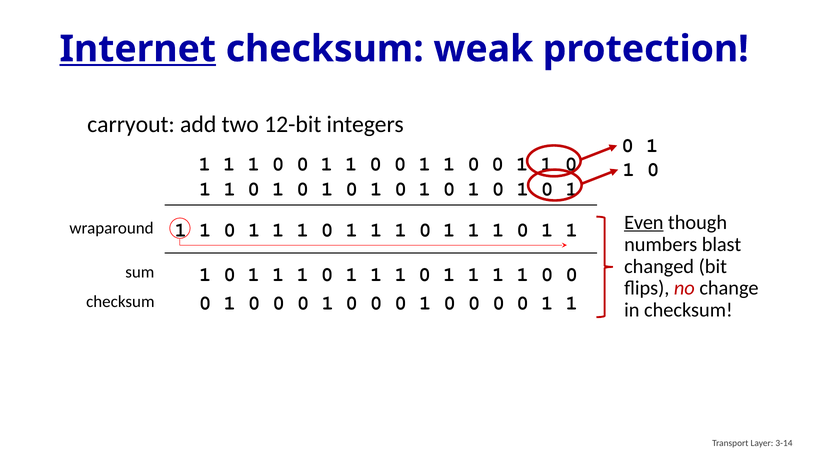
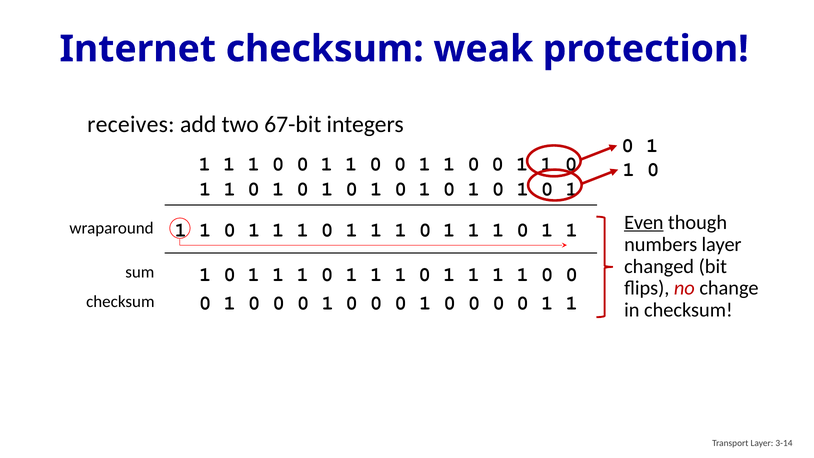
Internet underline: present -> none
carryout: carryout -> receives
12-bit: 12-bit -> 67-bit
numbers blast: blast -> layer
